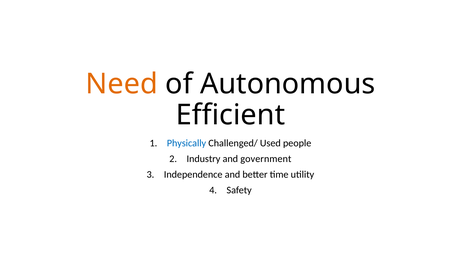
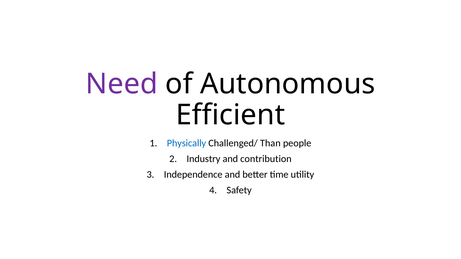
Need colour: orange -> purple
Used: Used -> Than
government: government -> contribution
